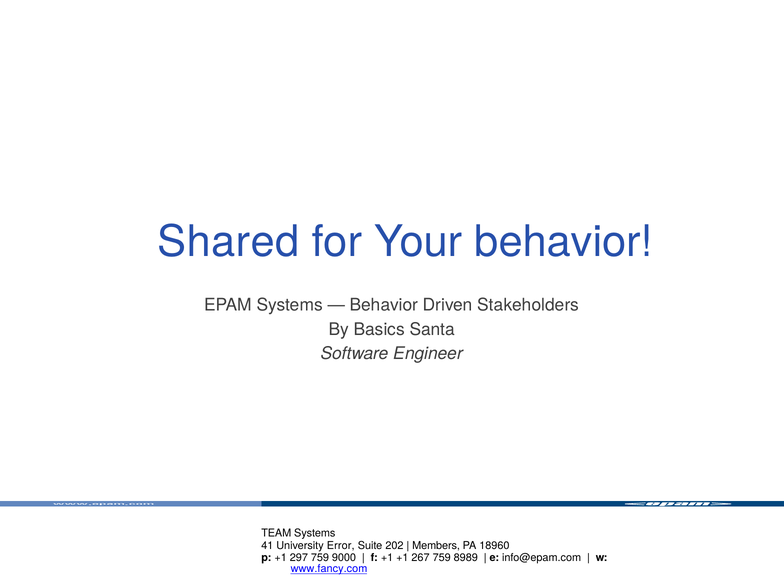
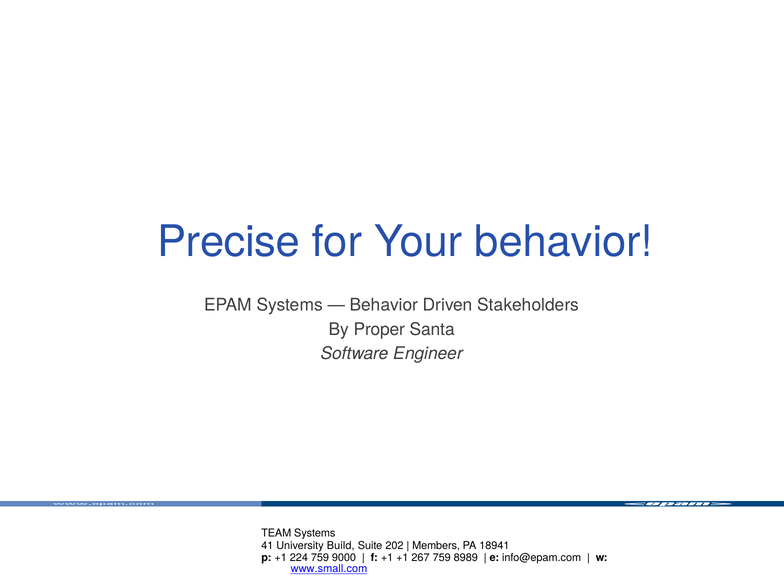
Shared: Shared -> Precise
Basics: Basics -> Proper
Error: Error -> Build
18960: 18960 -> 18941
297: 297 -> 224
www.fancy.com: www.fancy.com -> www.small.com
